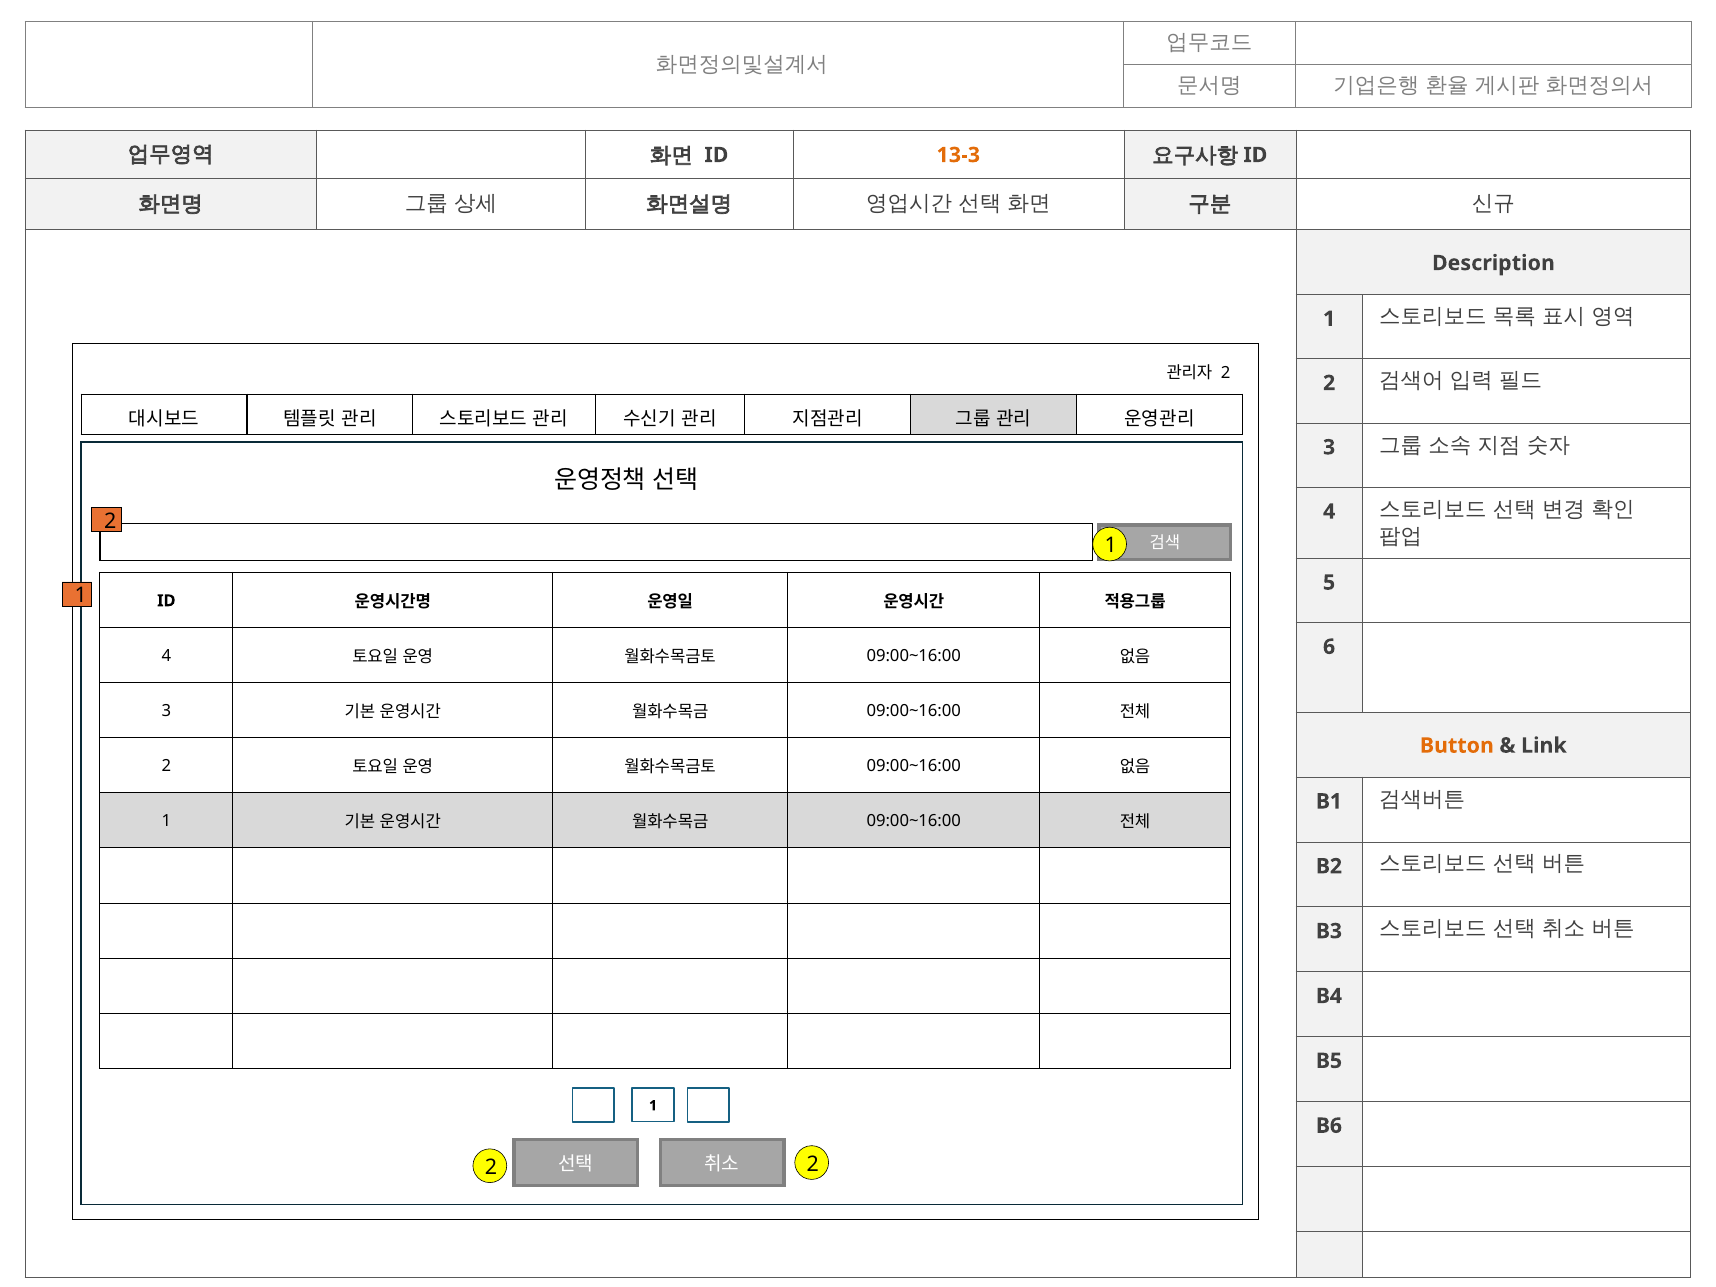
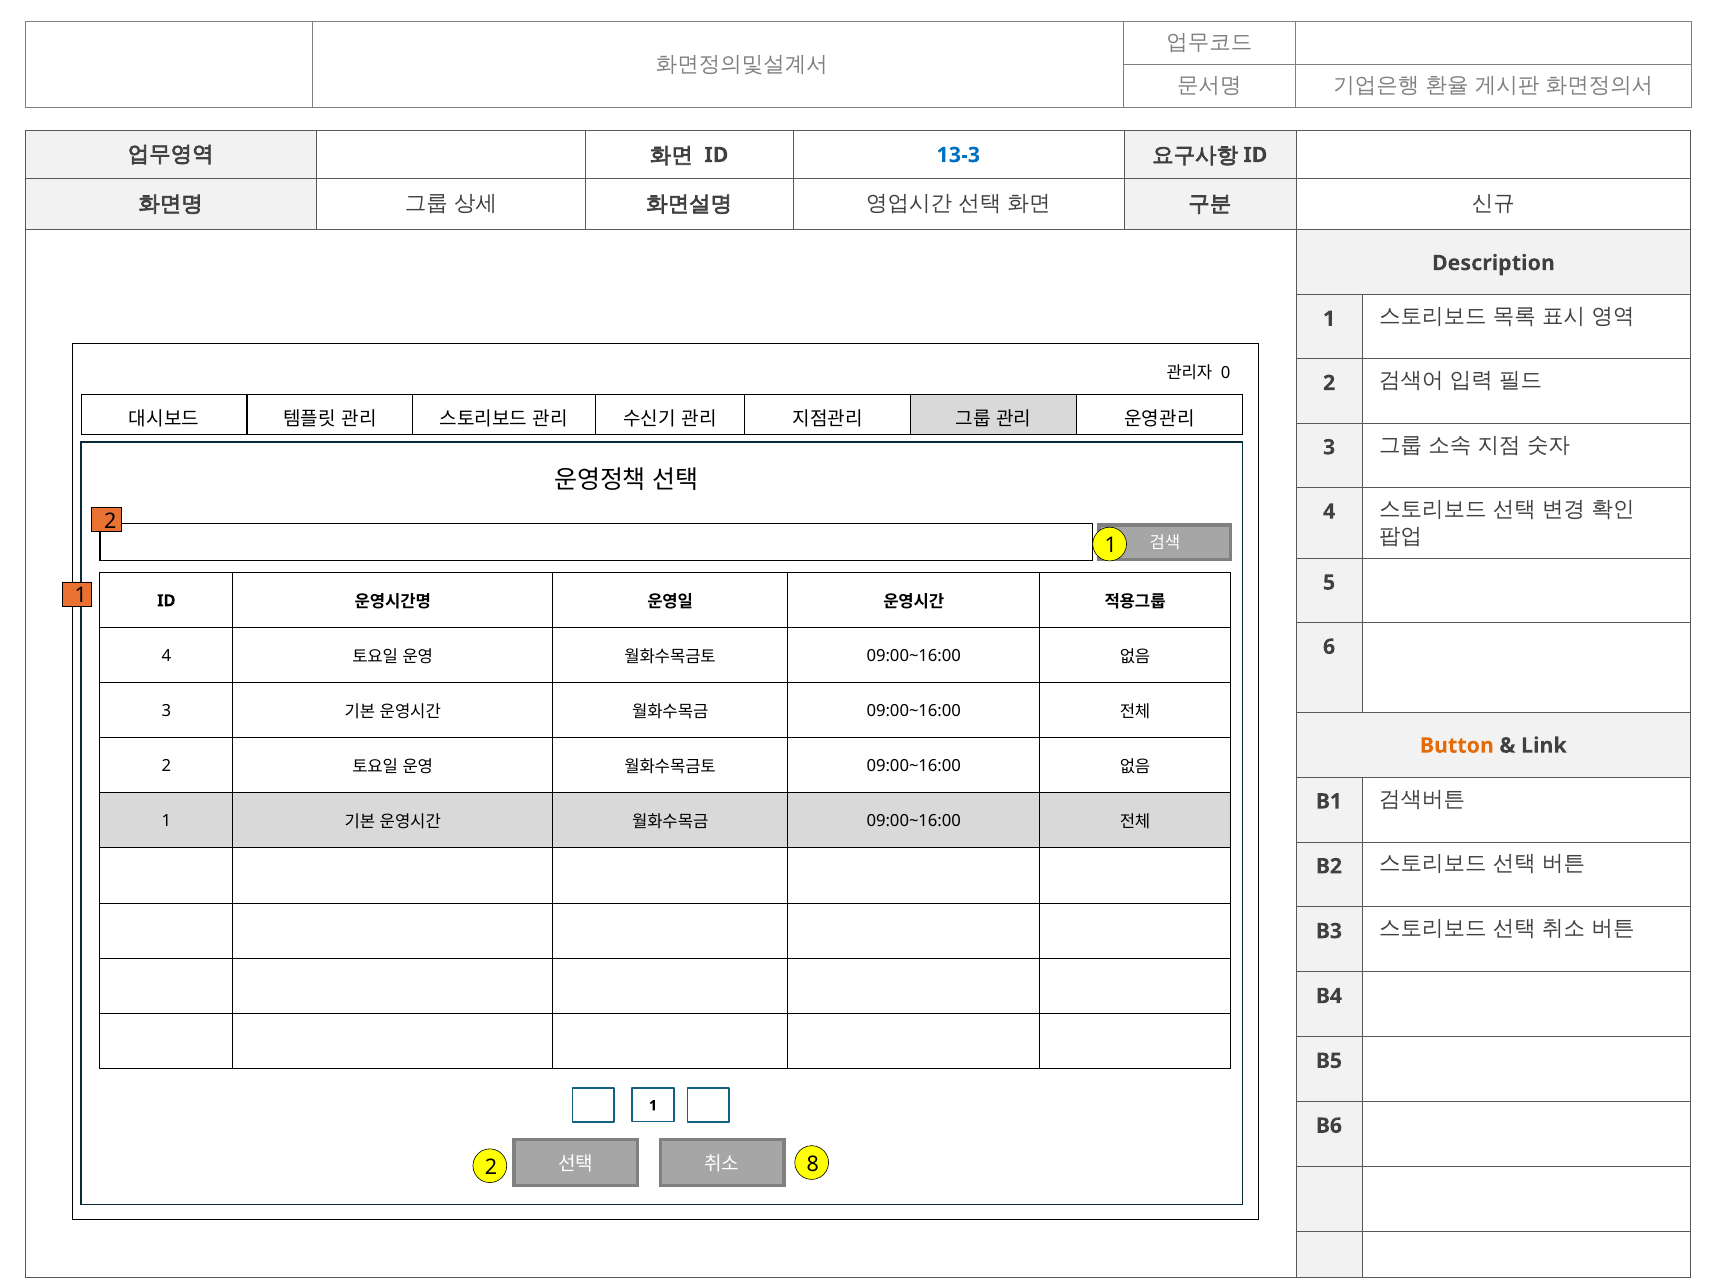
13-3 colour: orange -> blue
2 at (1226, 373): 2 -> 0
2 at (813, 1164): 2 -> 8
